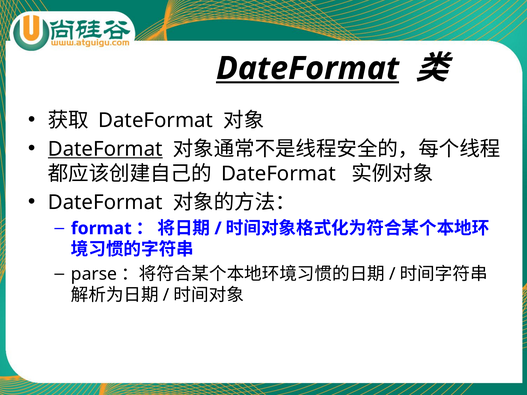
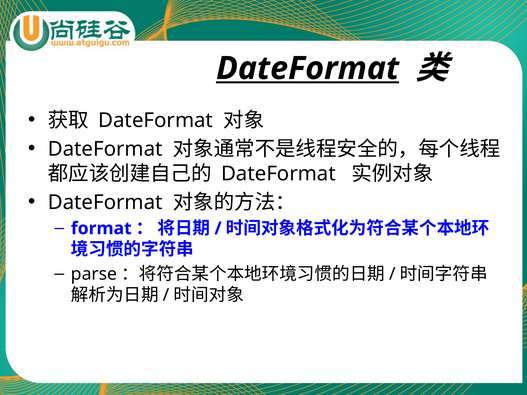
DateFormat at (105, 149) underline: present -> none
